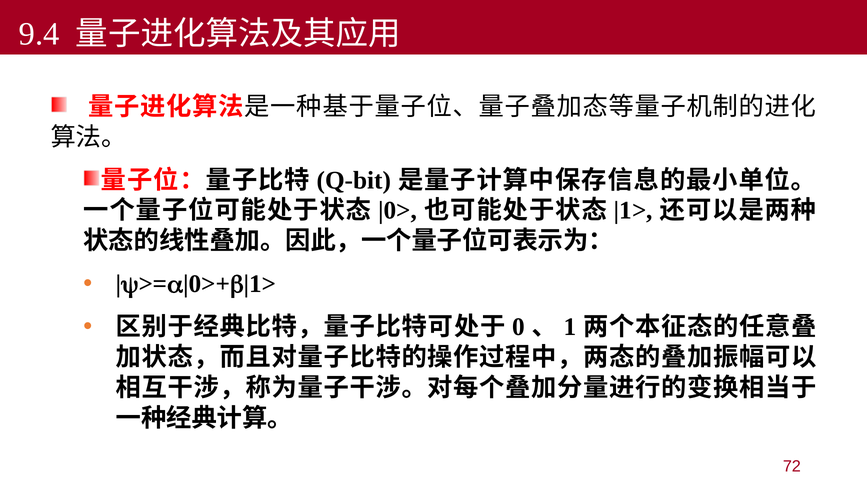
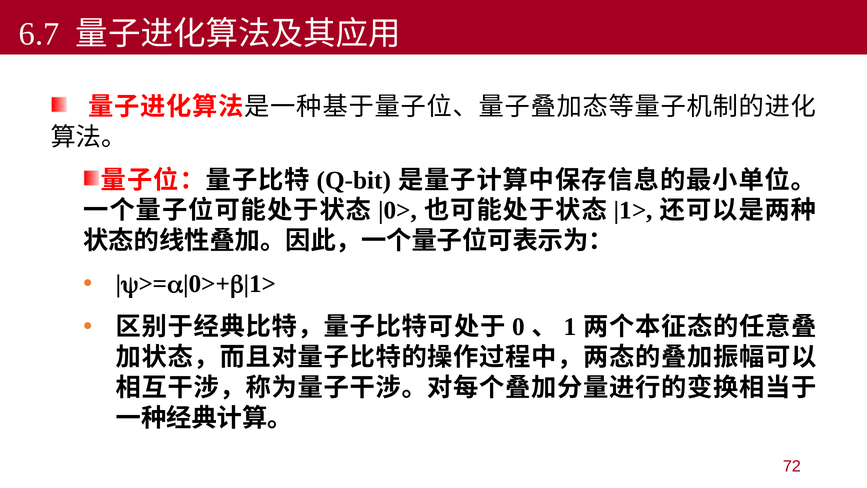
9.4: 9.4 -> 6.7
